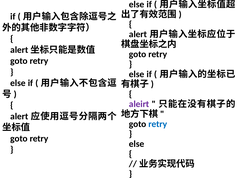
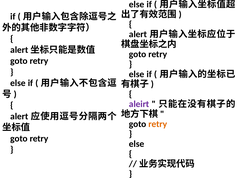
retry at (158, 124) colour: blue -> orange
